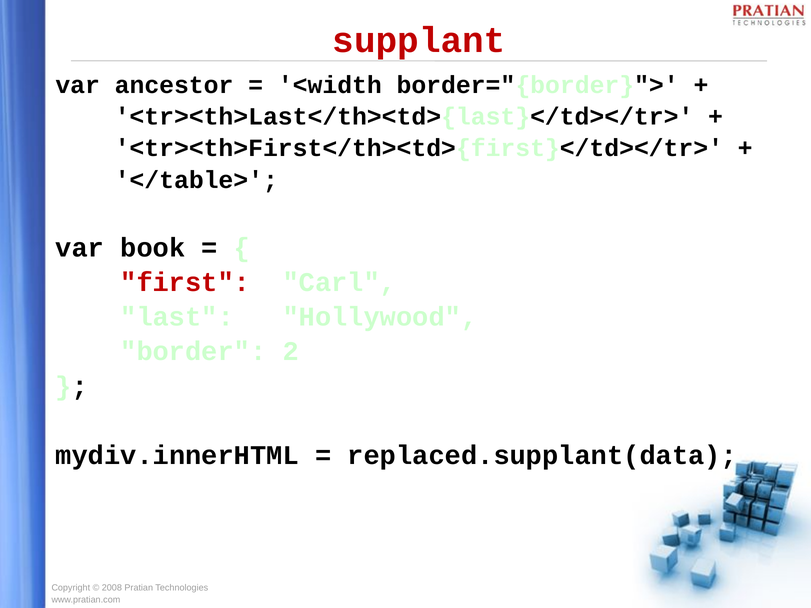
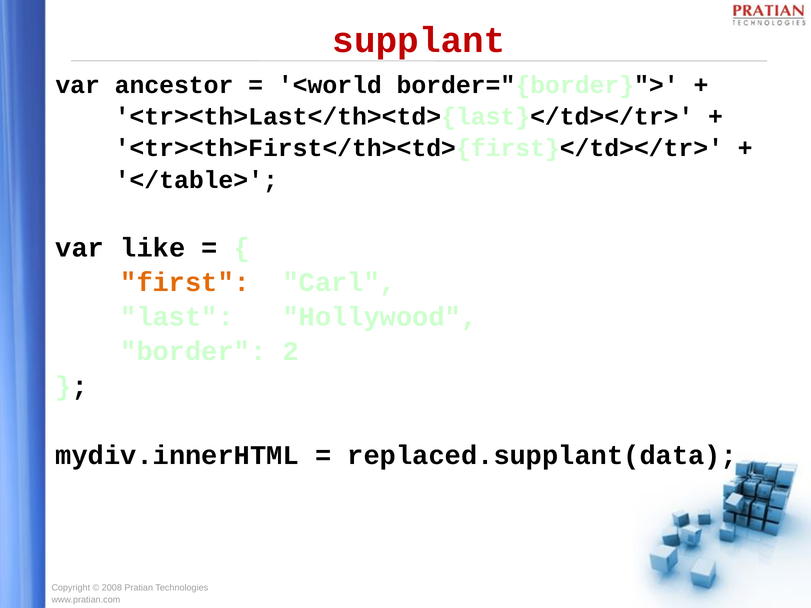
<width: <width -> <world
book: book -> like
first colour: red -> orange
